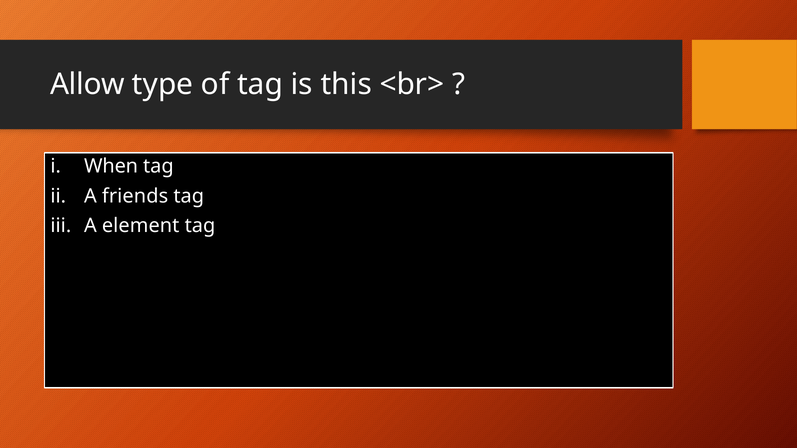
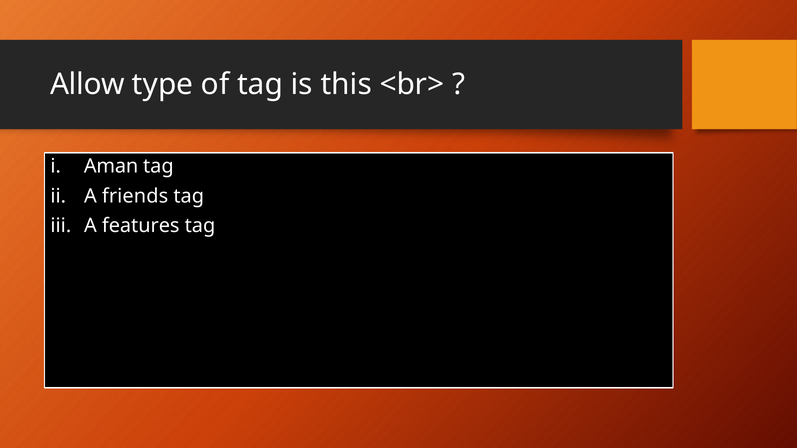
When: When -> Aman
element: element -> features
